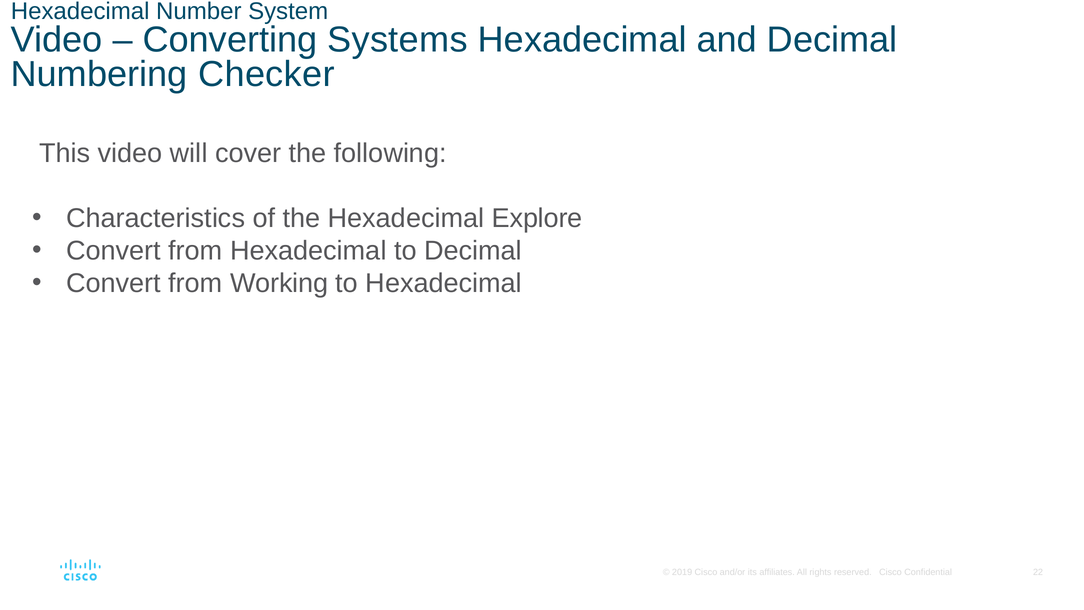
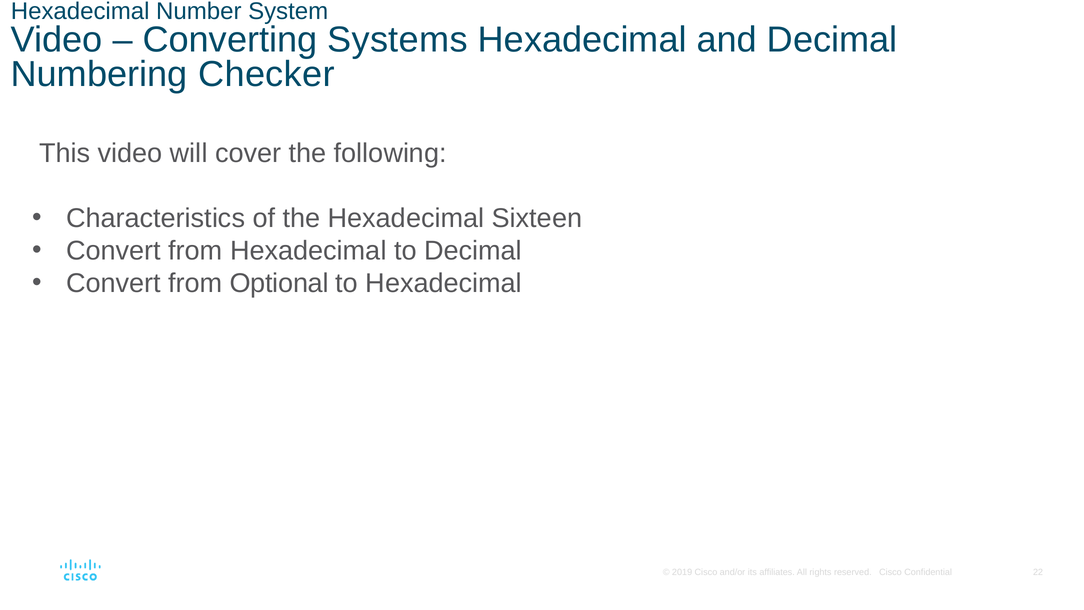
Explore: Explore -> Sixteen
Working: Working -> Optional
